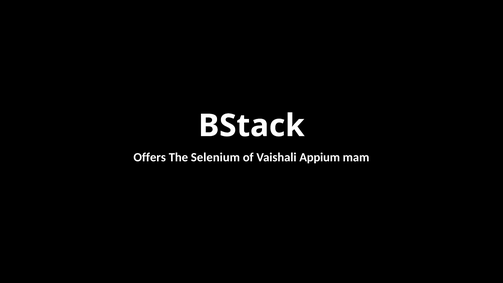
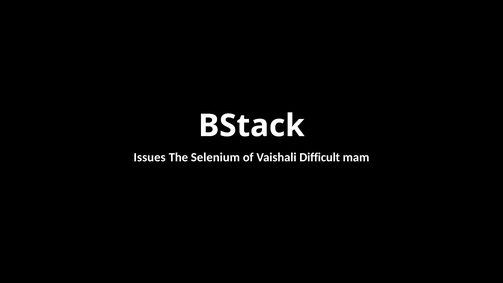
Offers: Offers -> Issues
Appium: Appium -> Difficult
